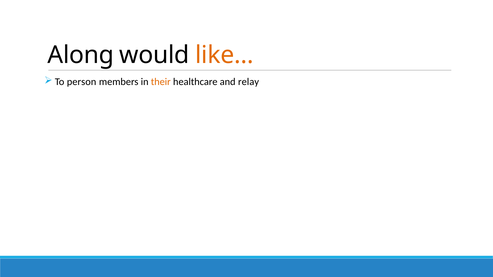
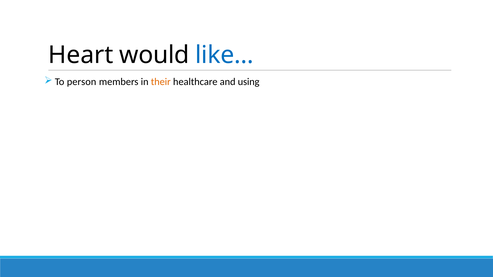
Along: Along -> Heart
like… colour: orange -> blue
relay: relay -> using
